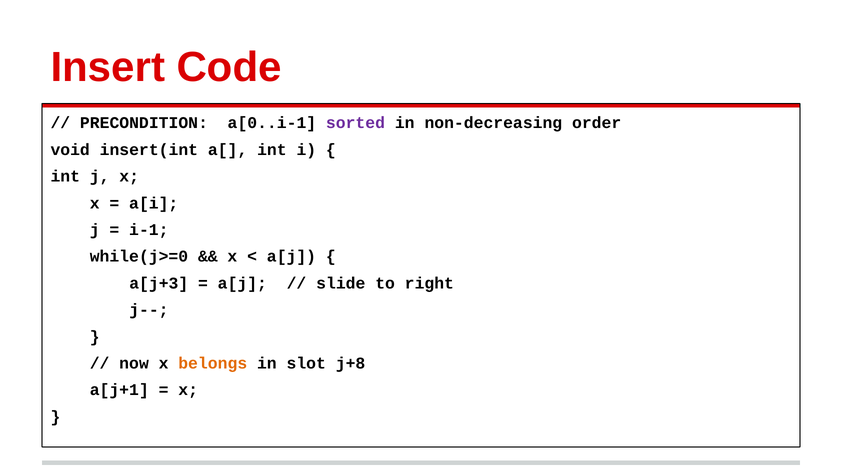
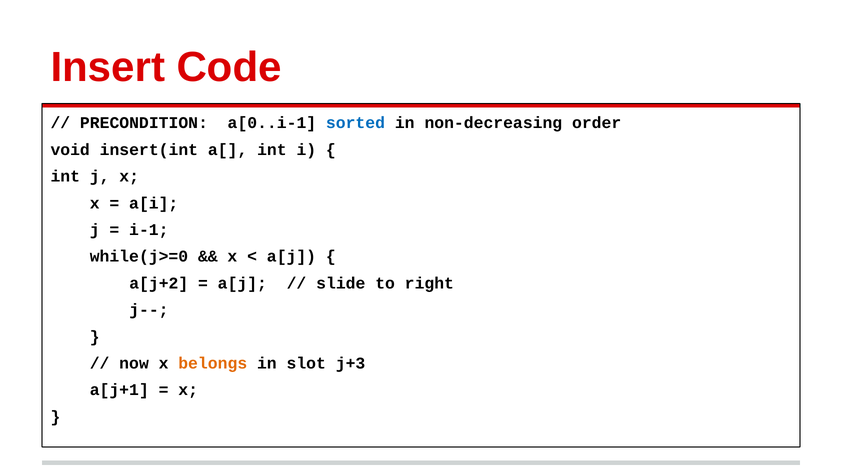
sorted colour: purple -> blue
a[j+3: a[j+3 -> a[j+2
j+8: j+8 -> j+3
